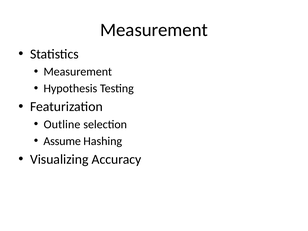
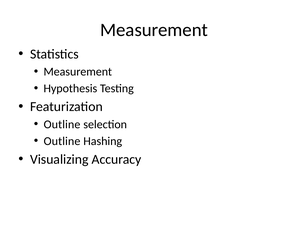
Assume at (62, 141): Assume -> Outline
